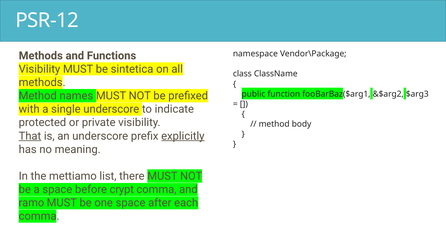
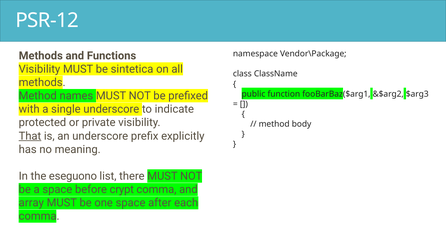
explicitly underline: present -> none
mettiamo: mettiamo -> eseguono
ramo: ramo -> array
